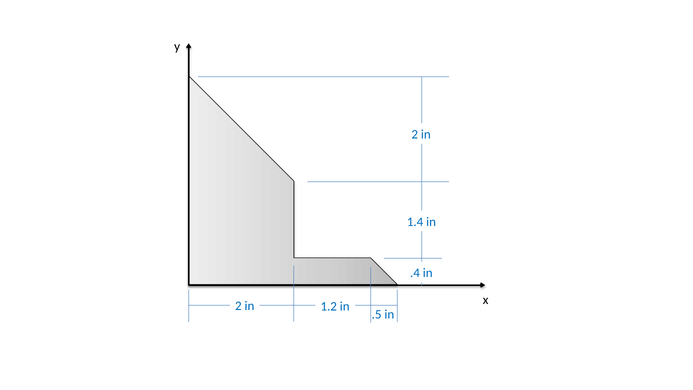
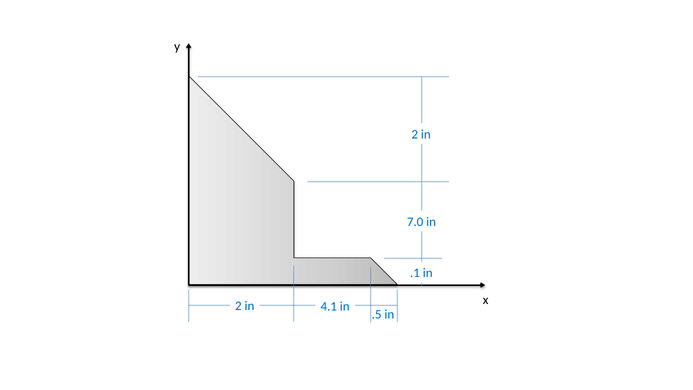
1.4: 1.4 -> 7.0
.4: .4 -> .1
1.2: 1.2 -> 4.1
